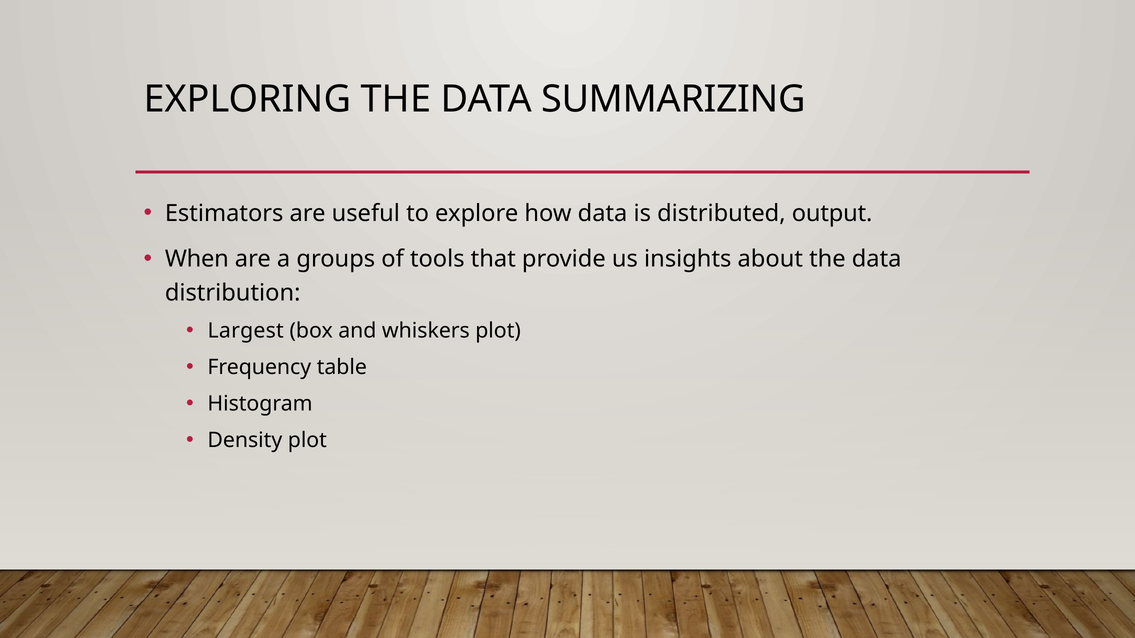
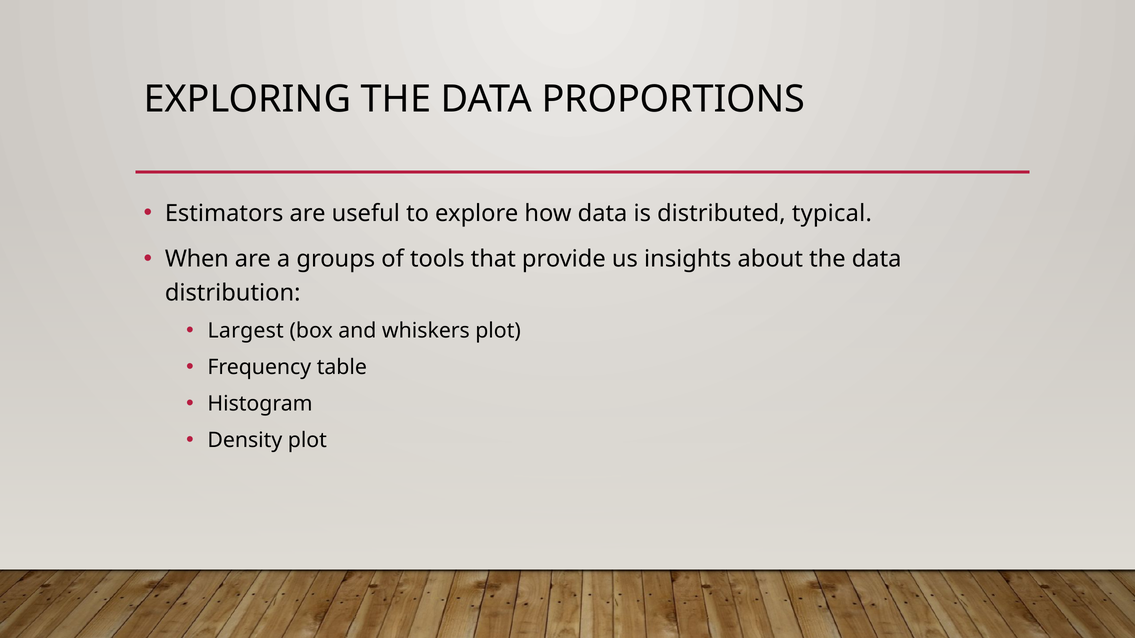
SUMMARIZING: SUMMARIZING -> PROPORTIONS
output: output -> typical
